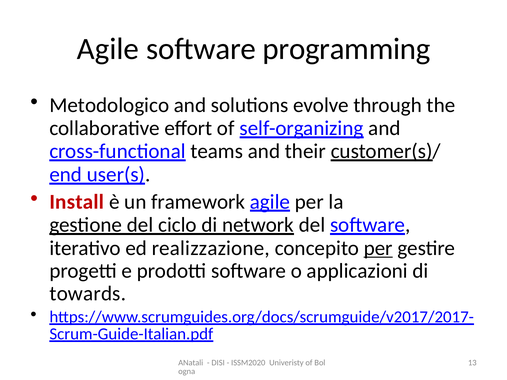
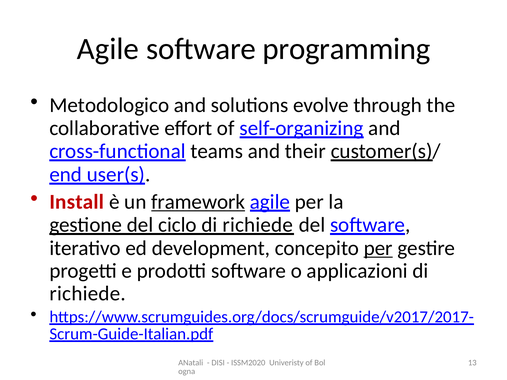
framework underline: none -> present
ciclo di network: network -> richiede
realizzazione: realizzazione -> development
towards at (88, 294): towards -> richiede
